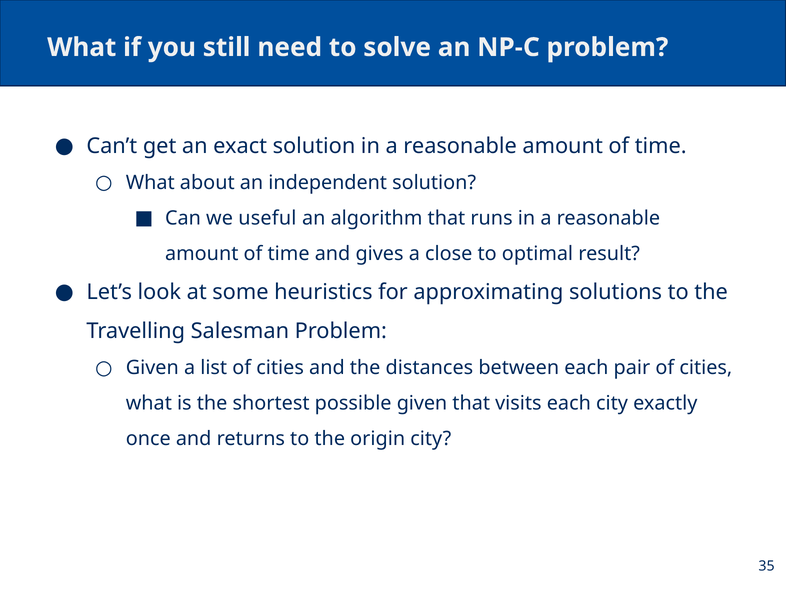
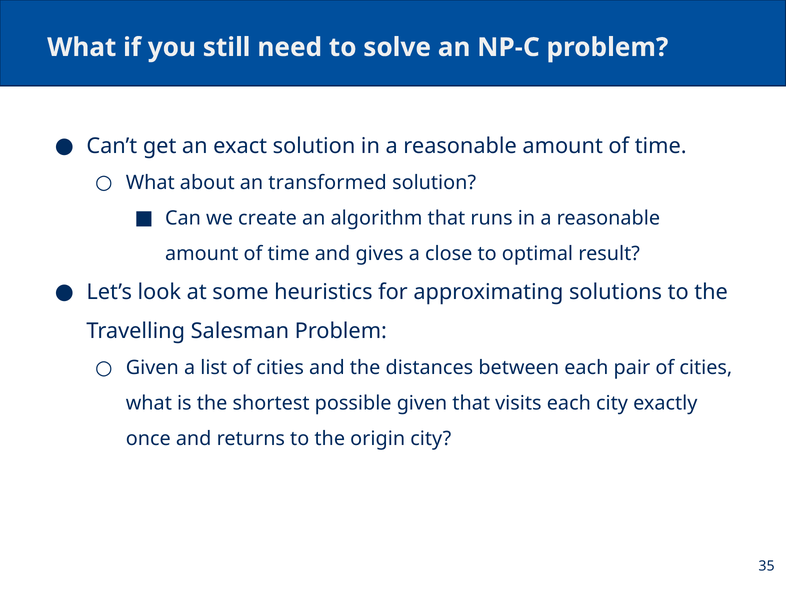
independent: independent -> transformed
useful: useful -> create
